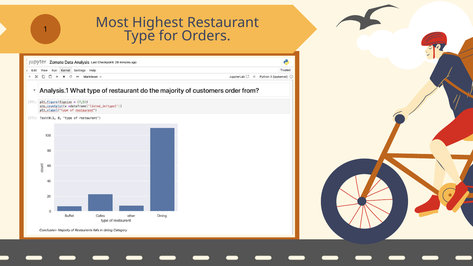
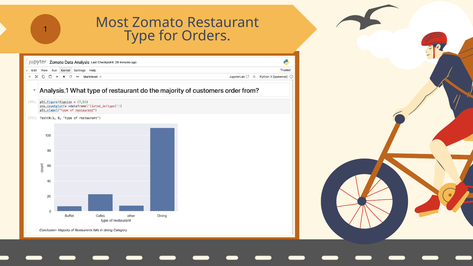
Highest: Highest -> Zomato
